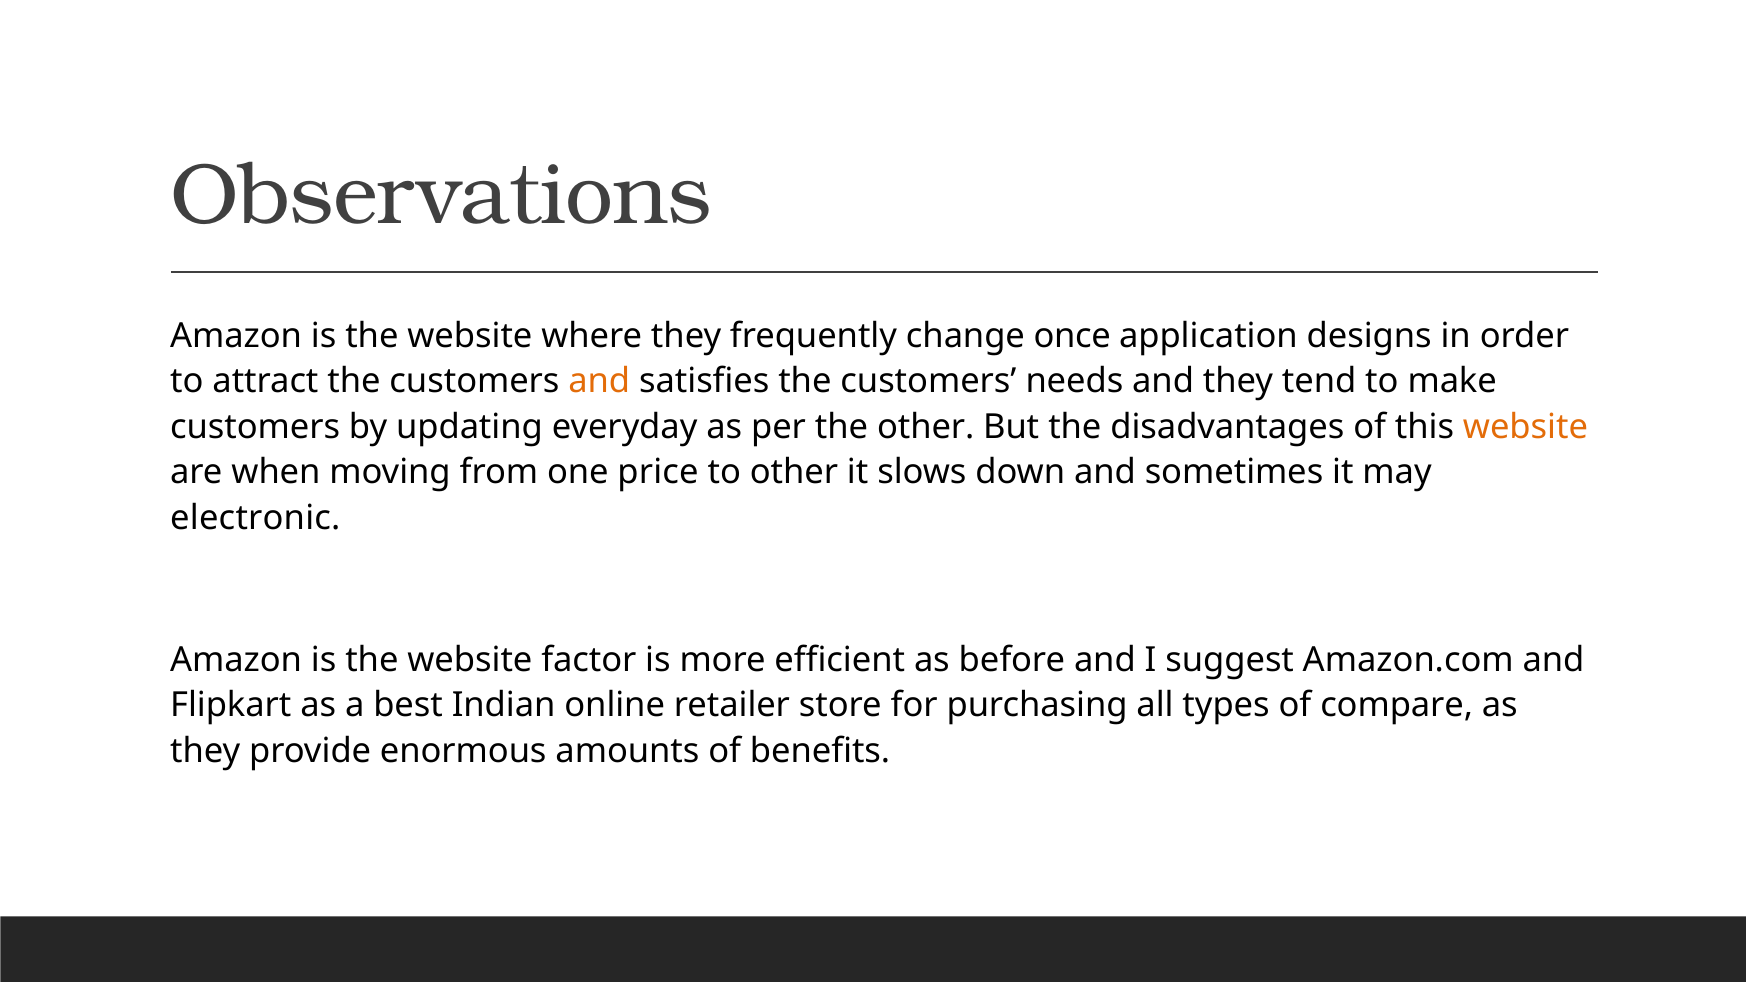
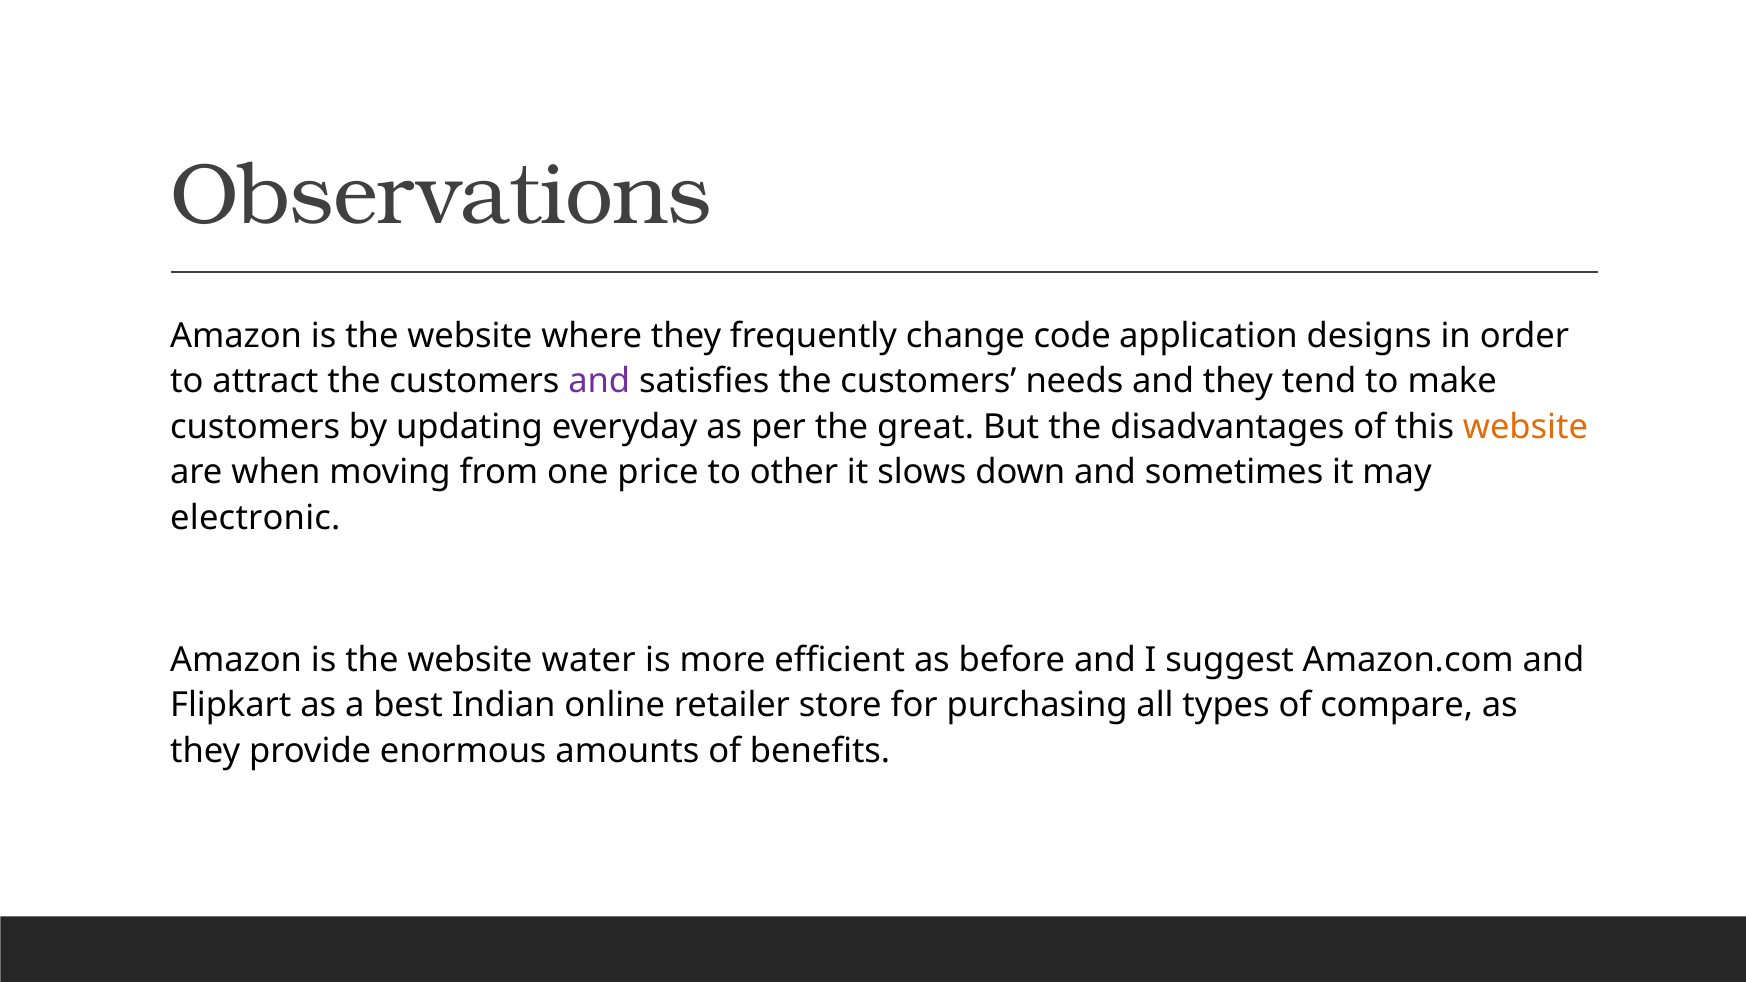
once: once -> code
and at (599, 381) colour: orange -> purple
the other: other -> great
factor: factor -> water
